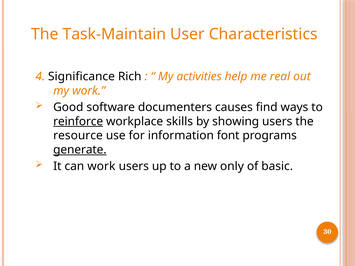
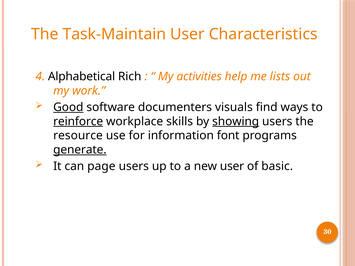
Significance: Significance -> Alphabetical
real: real -> lists
Good underline: none -> present
causes: causes -> visuals
showing underline: none -> present
can work: work -> page
new only: only -> user
